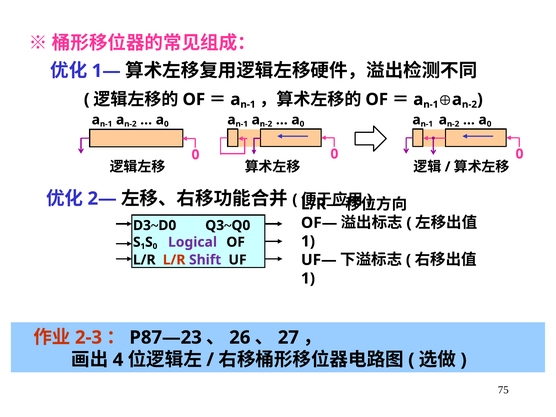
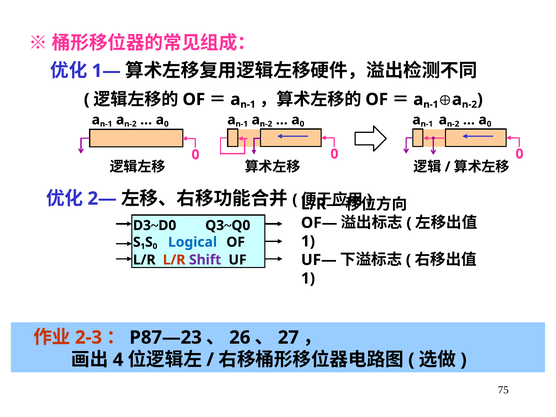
Logical colour: purple -> blue
